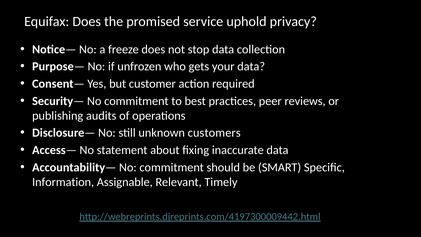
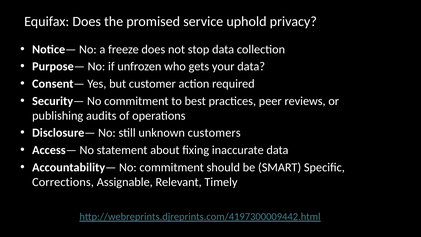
Information: Information -> Corrections
